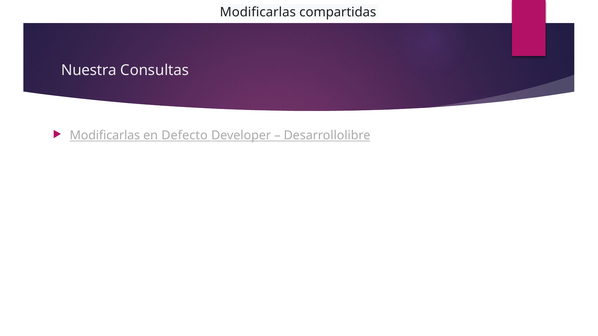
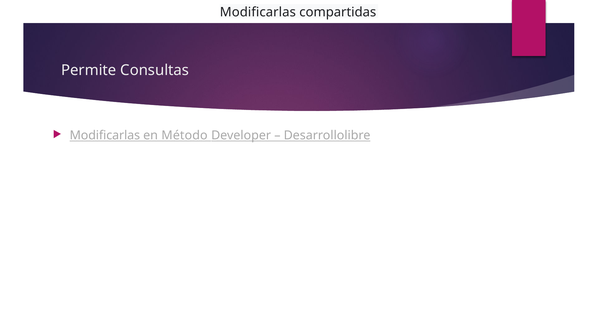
Nuestra: Nuestra -> Permite
Defecto: Defecto -> Método
